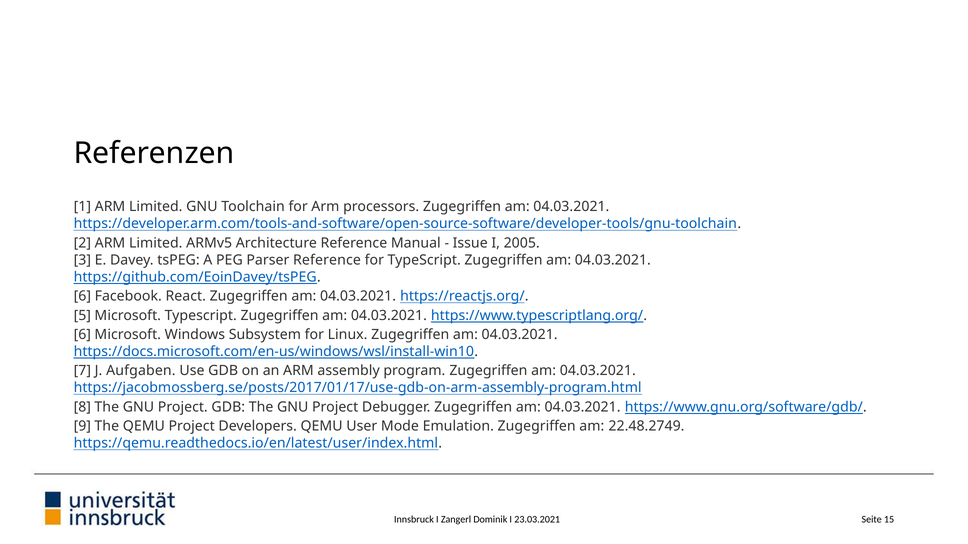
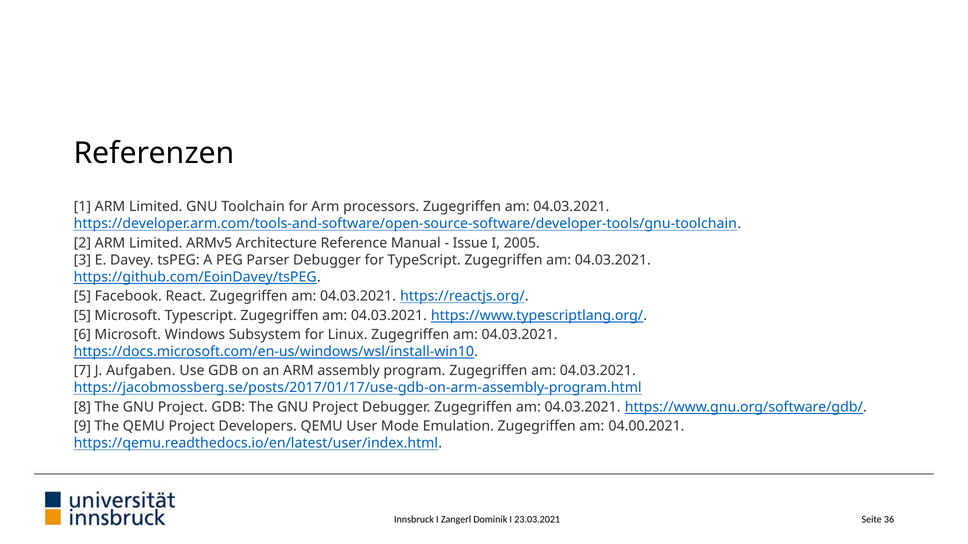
Parser Reference: Reference -> Debugger
6 at (82, 296): 6 -> 5
22.48.2749: 22.48.2749 -> 04.00.2021
15: 15 -> 36
